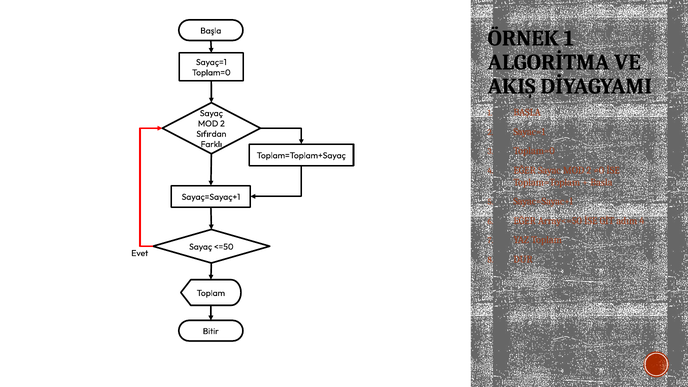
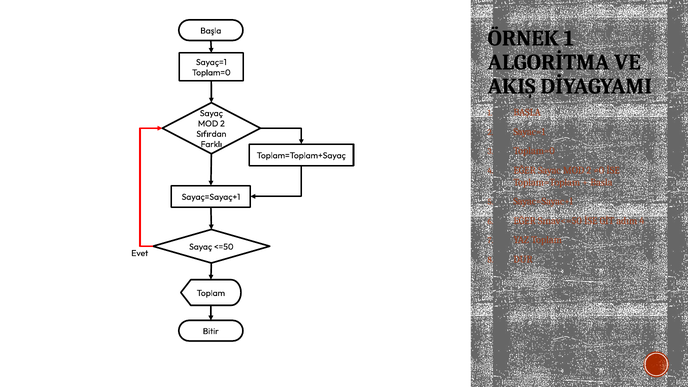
Array<=50: Array<=50 -> Sınav<=50
